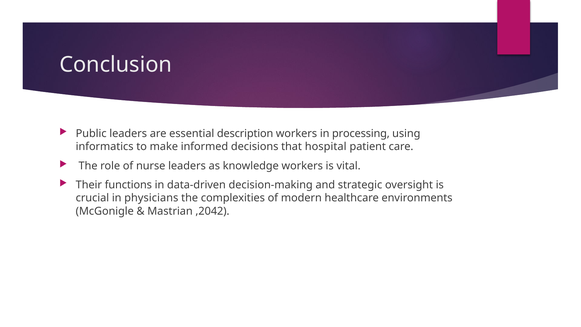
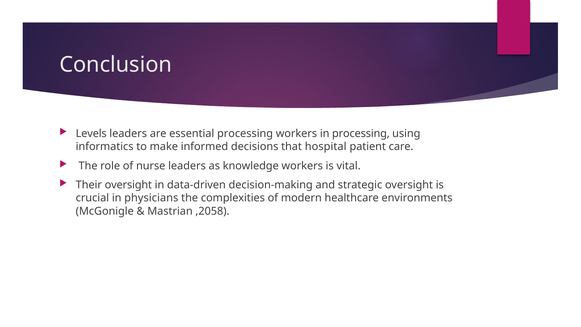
Public: Public -> Levels
essential description: description -> processing
Their functions: functions -> oversight
,2042: ,2042 -> ,2058
